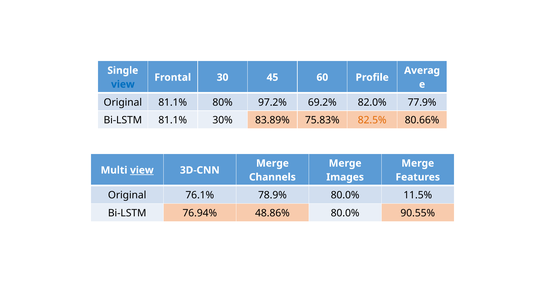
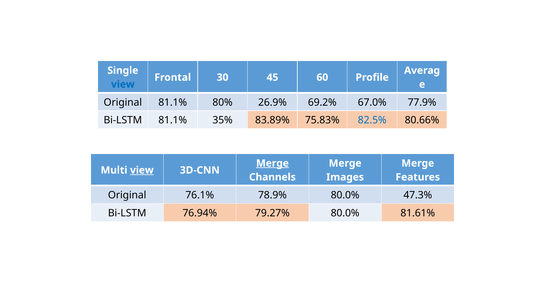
97.2%: 97.2% -> 26.9%
82.0%: 82.0% -> 67.0%
30%: 30% -> 35%
82.5% colour: orange -> blue
Merge at (272, 164) underline: none -> present
11.5%: 11.5% -> 47.3%
48.86%: 48.86% -> 79.27%
90.55%: 90.55% -> 81.61%
